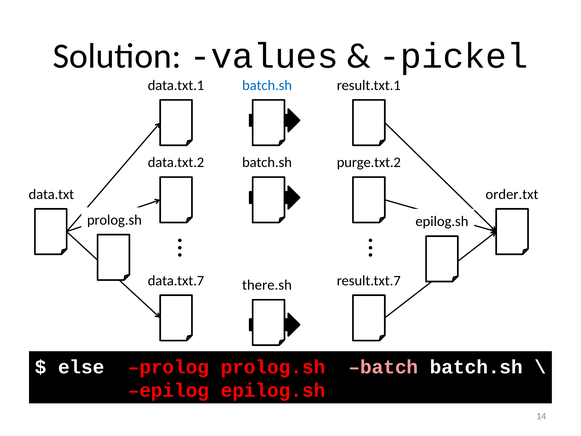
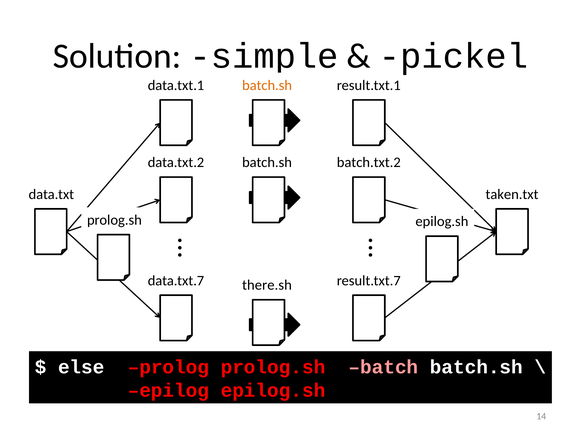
values: values -> simple
batch.sh at (267, 85) colour: blue -> orange
purge.txt.2: purge.txt.2 -> batch.txt.2
order.txt: order.txt -> taken.txt
